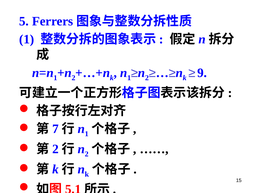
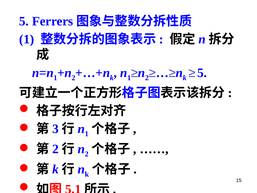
9 at (202, 73): 9 -> 5
7: 7 -> 3
